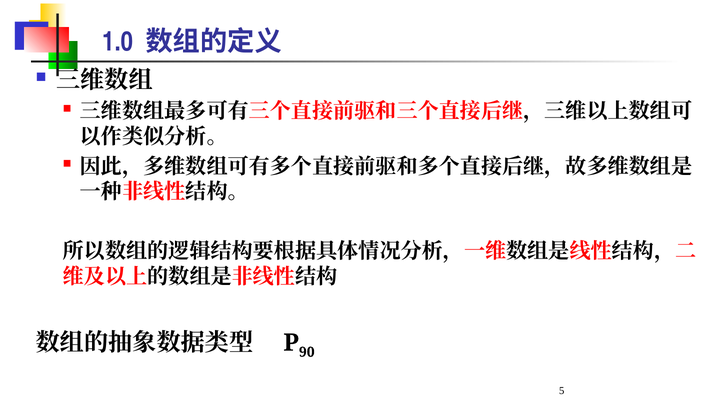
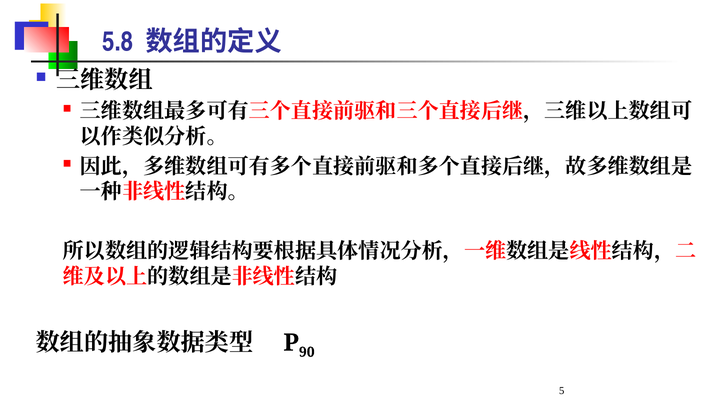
1.0: 1.0 -> 5.8
